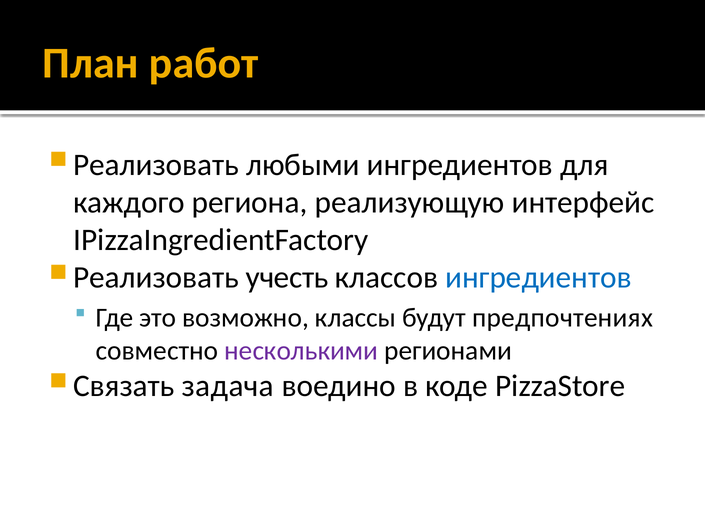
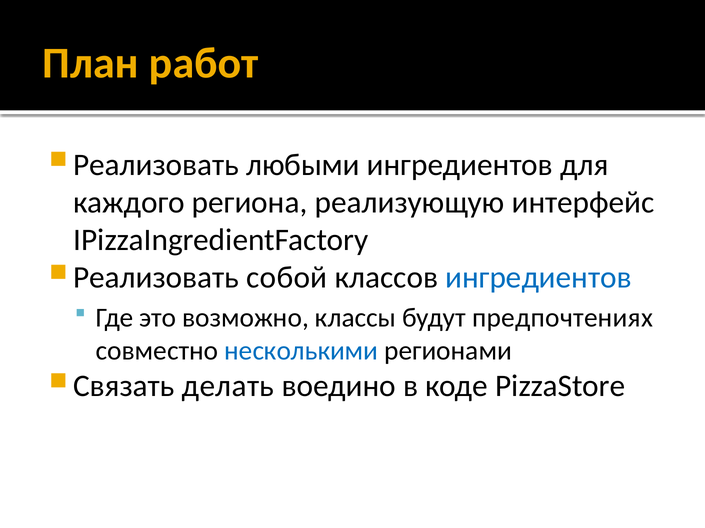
учесть: учесть -> собой
несколькими colour: purple -> blue
задача: задача -> делать
